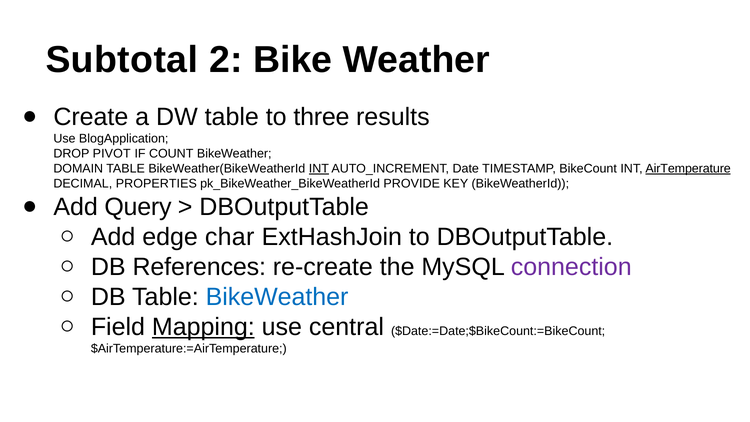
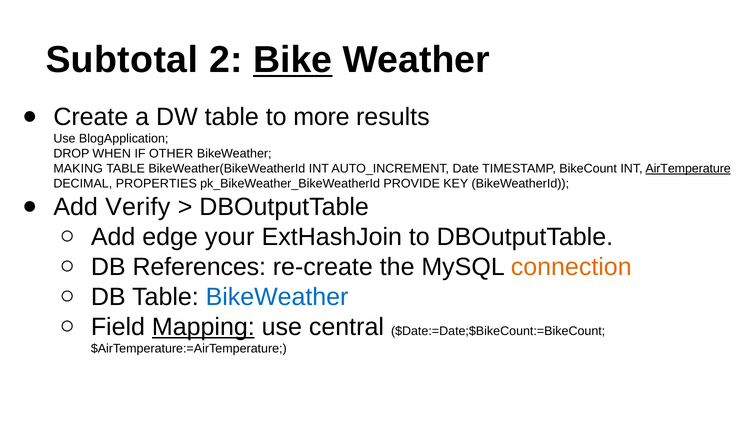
Bike underline: none -> present
three: three -> more
PIVOT: PIVOT -> WHEN
COUNT: COUNT -> OTHER
DOMAIN: DOMAIN -> MAKING
INT at (319, 169) underline: present -> none
Query: Query -> Verify
char: char -> your
connection colour: purple -> orange
